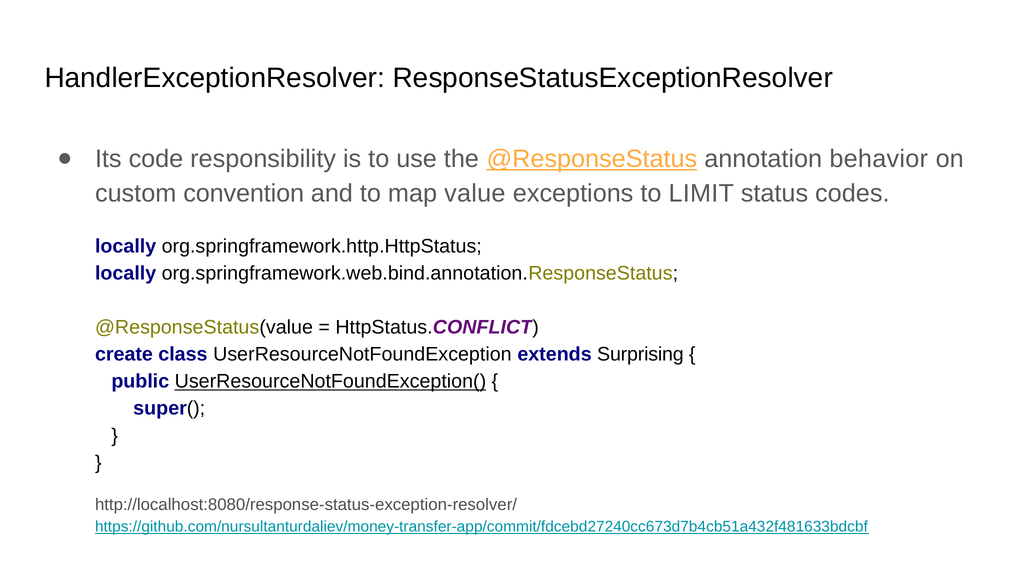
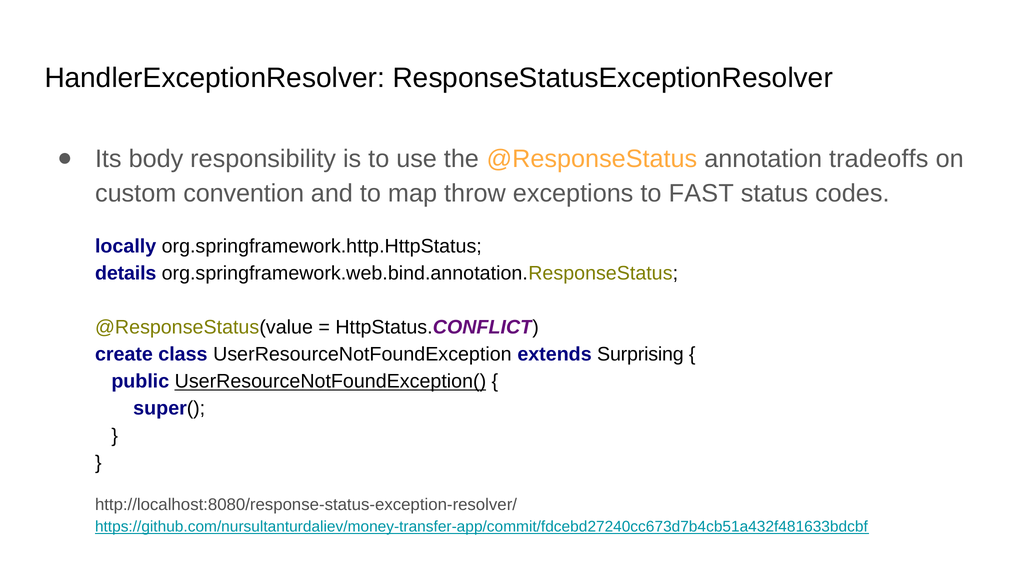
code: code -> body
@ResponseStatus underline: present -> none
behavior: behavior -> tradeoffs
value: value -> throw
LIMIT: LIMIT -> FAST
locally at (126, 273): locally -> details
